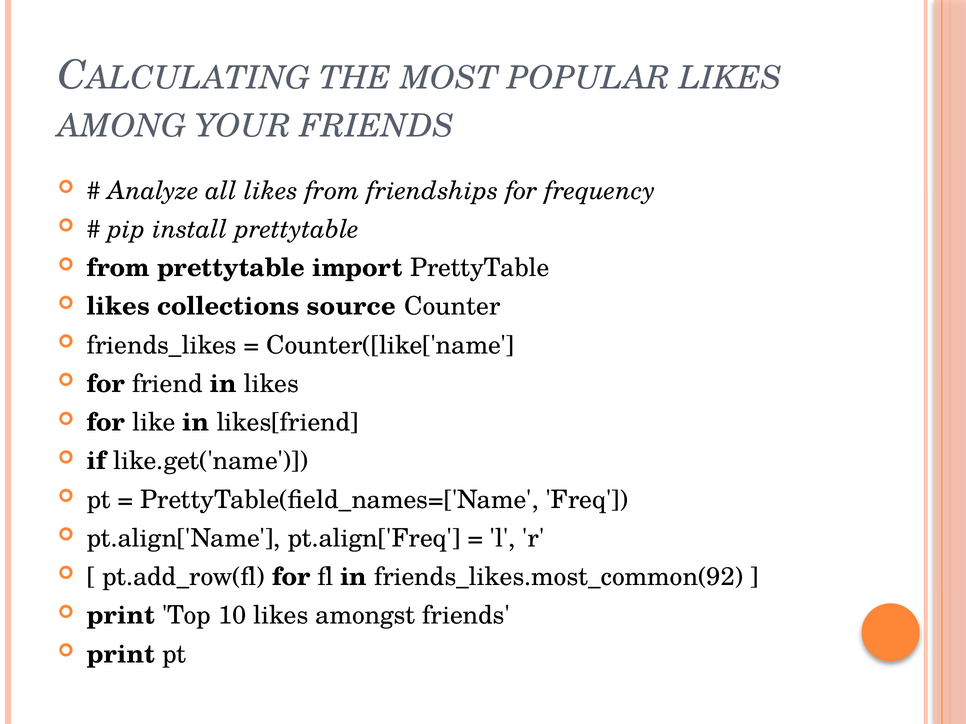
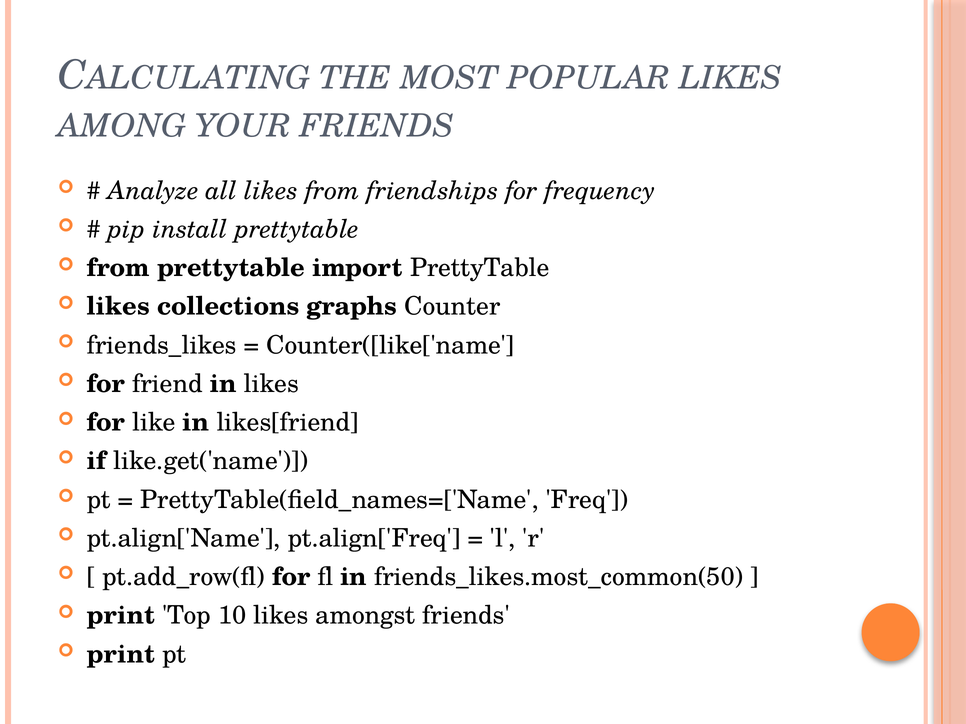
source: source -> graphs
friends_likes.most_common(92: friends_likes.most_common(92 -> friends_likes.most_common(50
